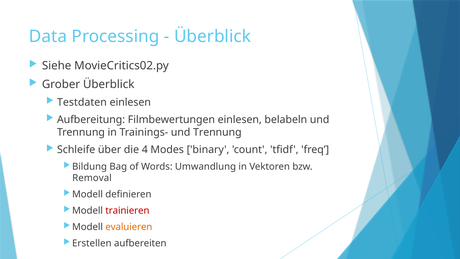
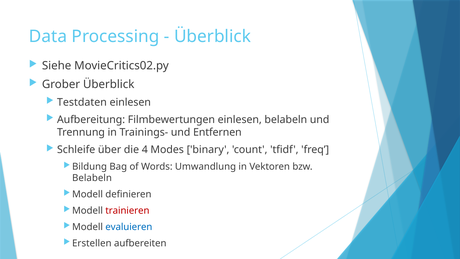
Trainings- und Trennung: Trennung -> Entfernen
Removal at (92, 178): Removal -> Belabeln
evaluieren colour: orange -> blue
